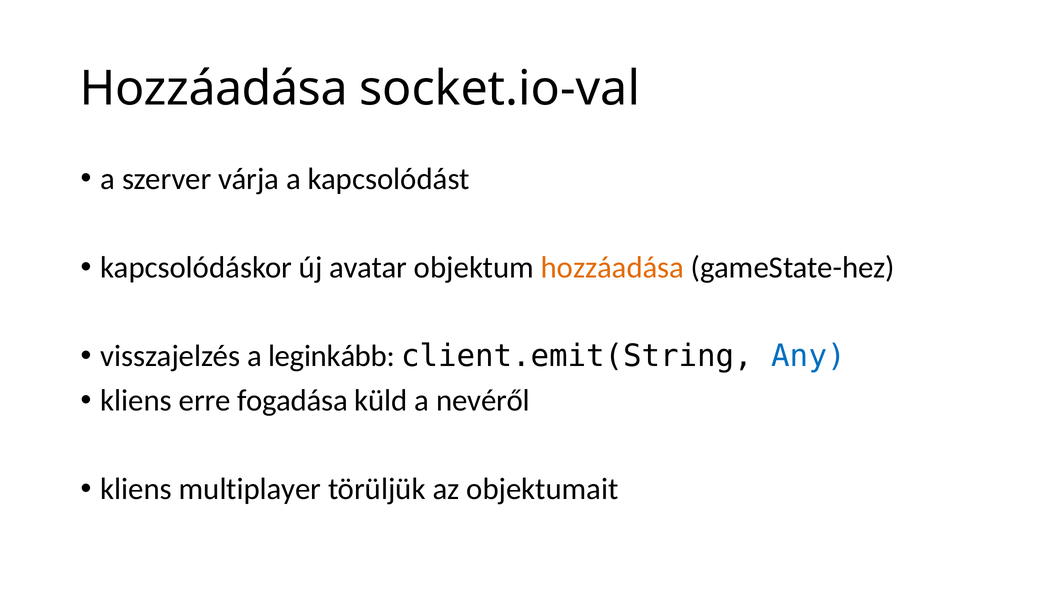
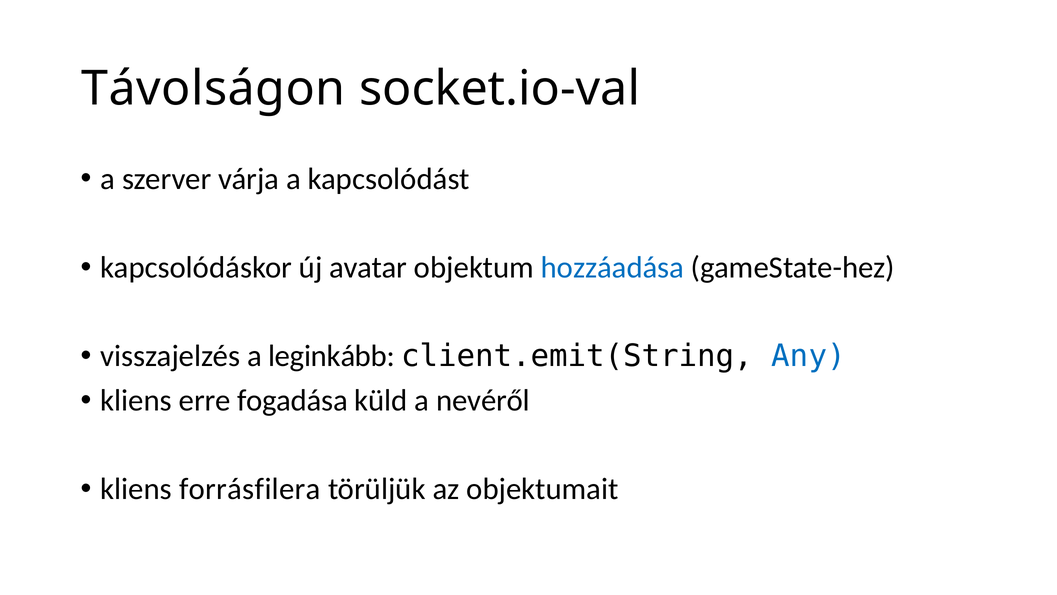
Hozzáadása at (214, 89): Hozzáadása -> Távolságon
hozzáadása at (612, 267) colour: orange -> blue
multiplayer: multiplayer -> forrásfilera
